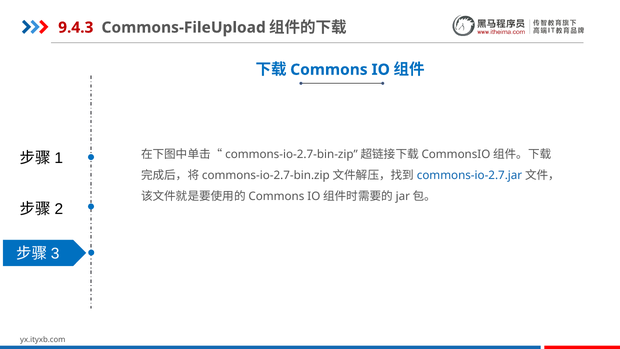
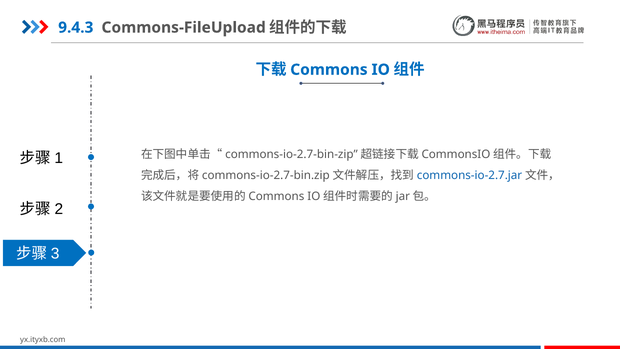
9.4.3 colour: red -> blue
